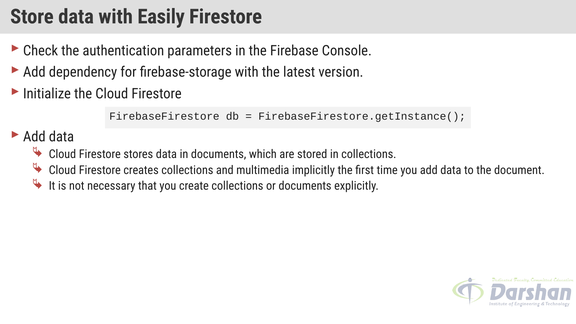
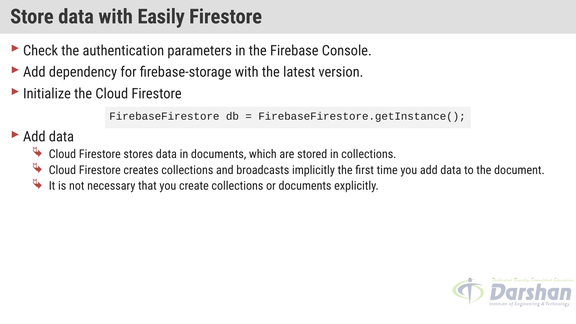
multimedia: multimedia -> broadcasts
